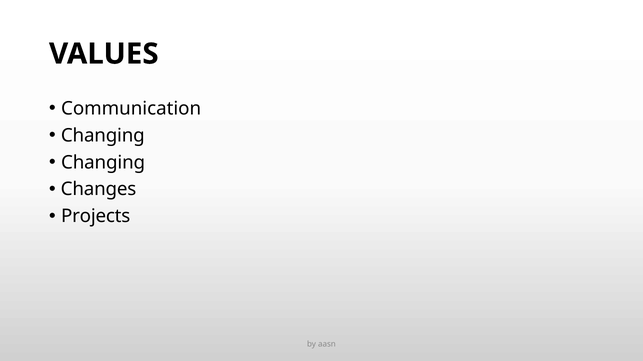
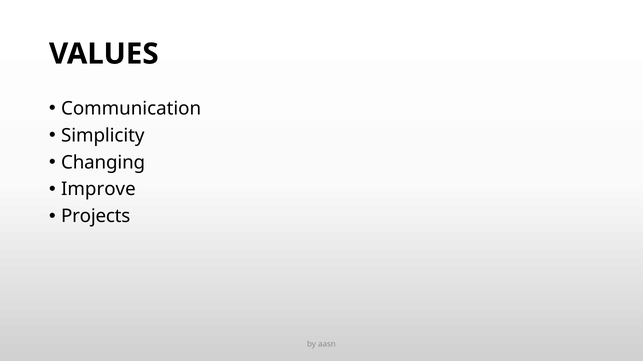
Changing at (103, 136): Changing -> Simplicity
Changes: Changes -> Improve
